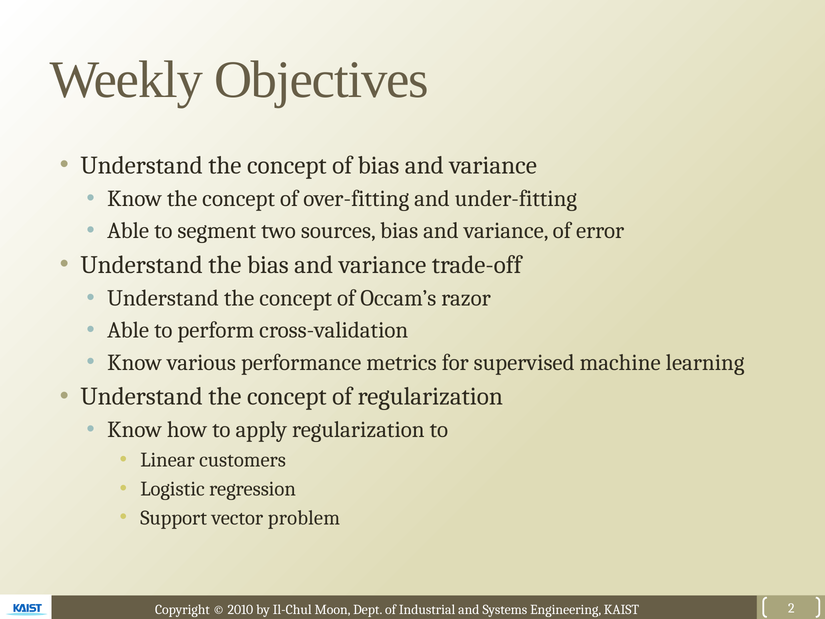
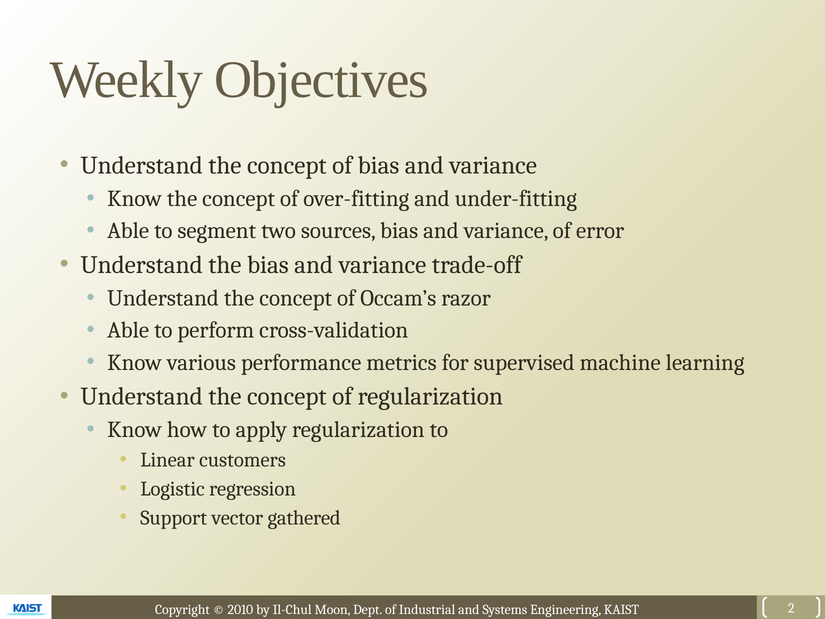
problem: problem -> gathered
